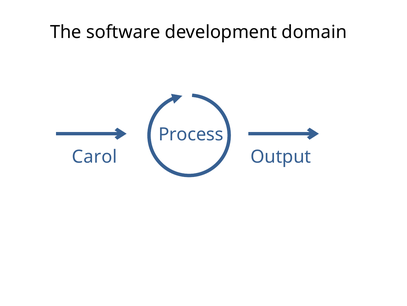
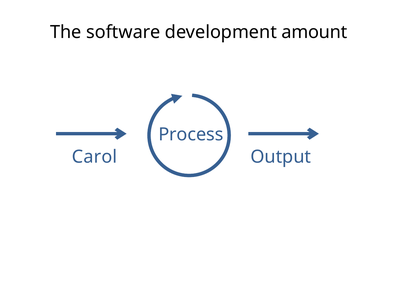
domain: domain -> amount
